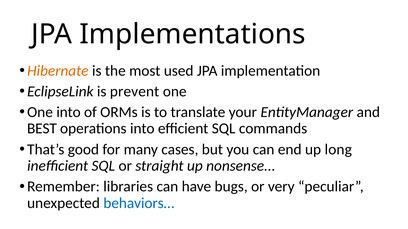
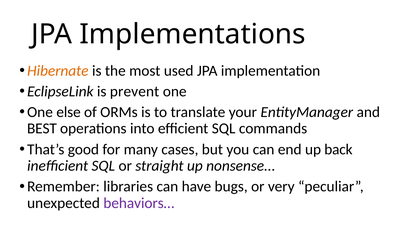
One into: into -> else
long: long -> back
behaviors… colour: blue -> purple
